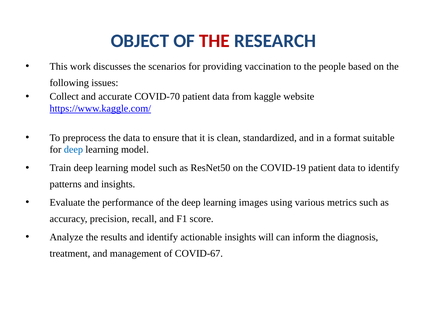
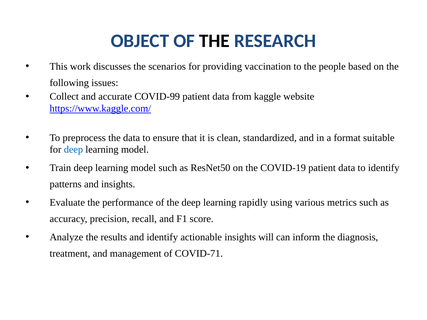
THE at (215, 41) colour: red -> black
COVID-70: COVID-70 -> COVID-99
images: images -> rapidly
COVID-67: COVID-67 -> COVID-71
